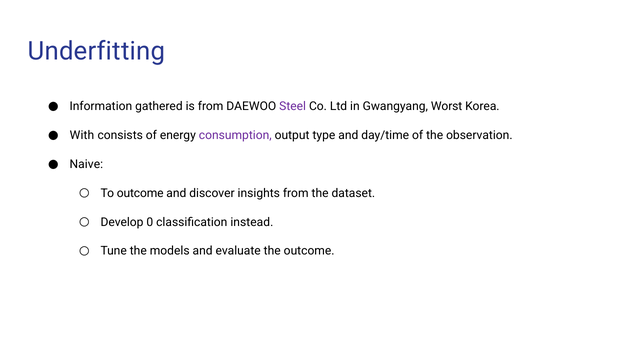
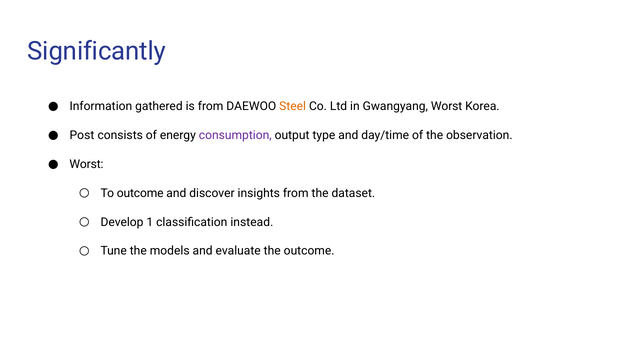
Underfitting: Underfitting -> Significantly
Steel colour: purple -> orange
With: With -> Post
Naive at (86, 164): Naive -> Worst
0: 0 -> 1
